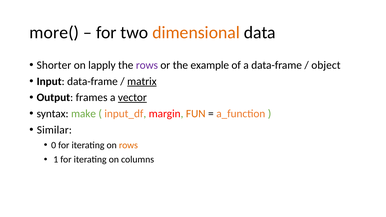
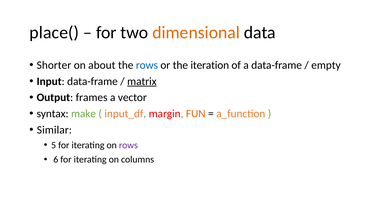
more(: more( -> place(
lapply: lapply -> about
rows at (147, 65) colour: purple -> blue
example: example -> iteration
object: object -> empty
vector underline: present -> none
0: 0 -> 5
rows at (128, 145) colour: orange -> purple
1: 1 -> 6
